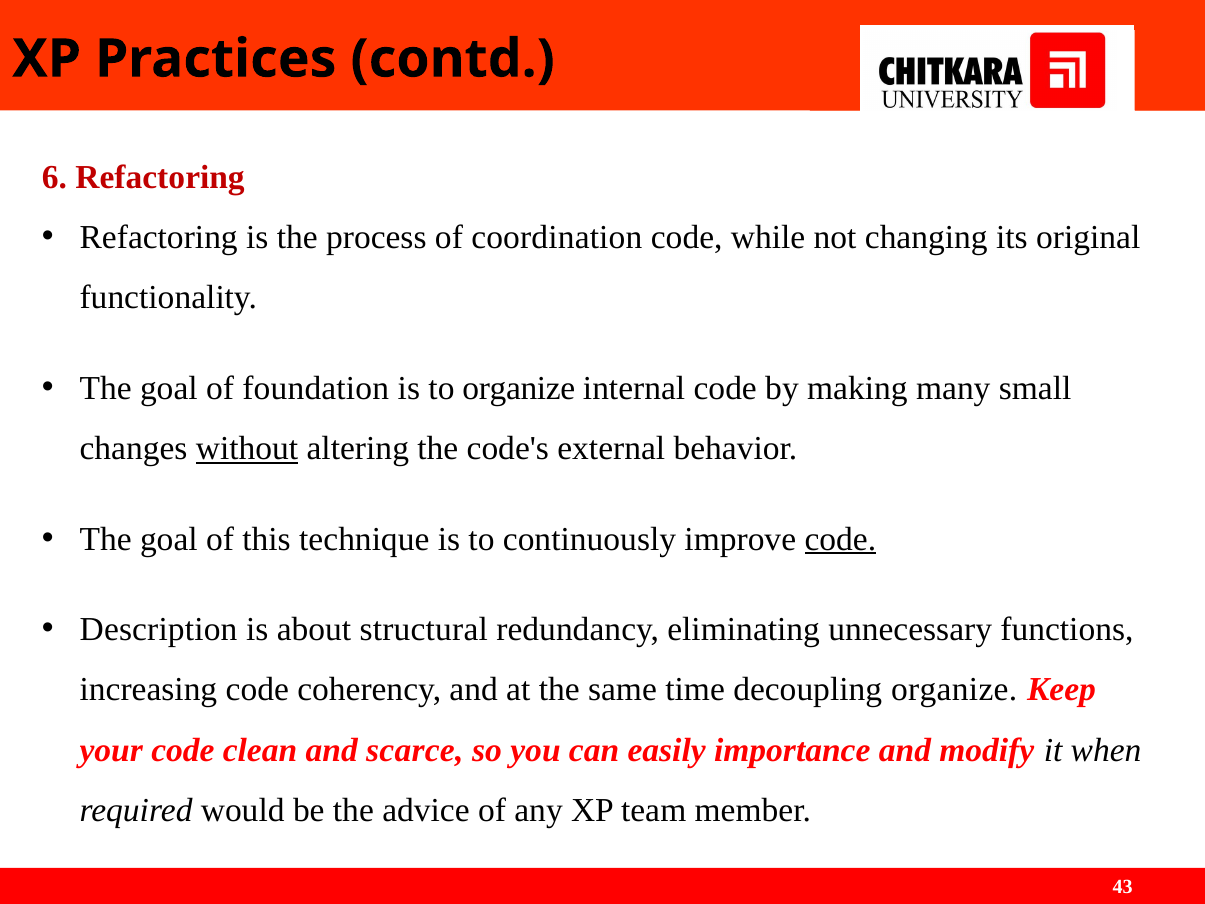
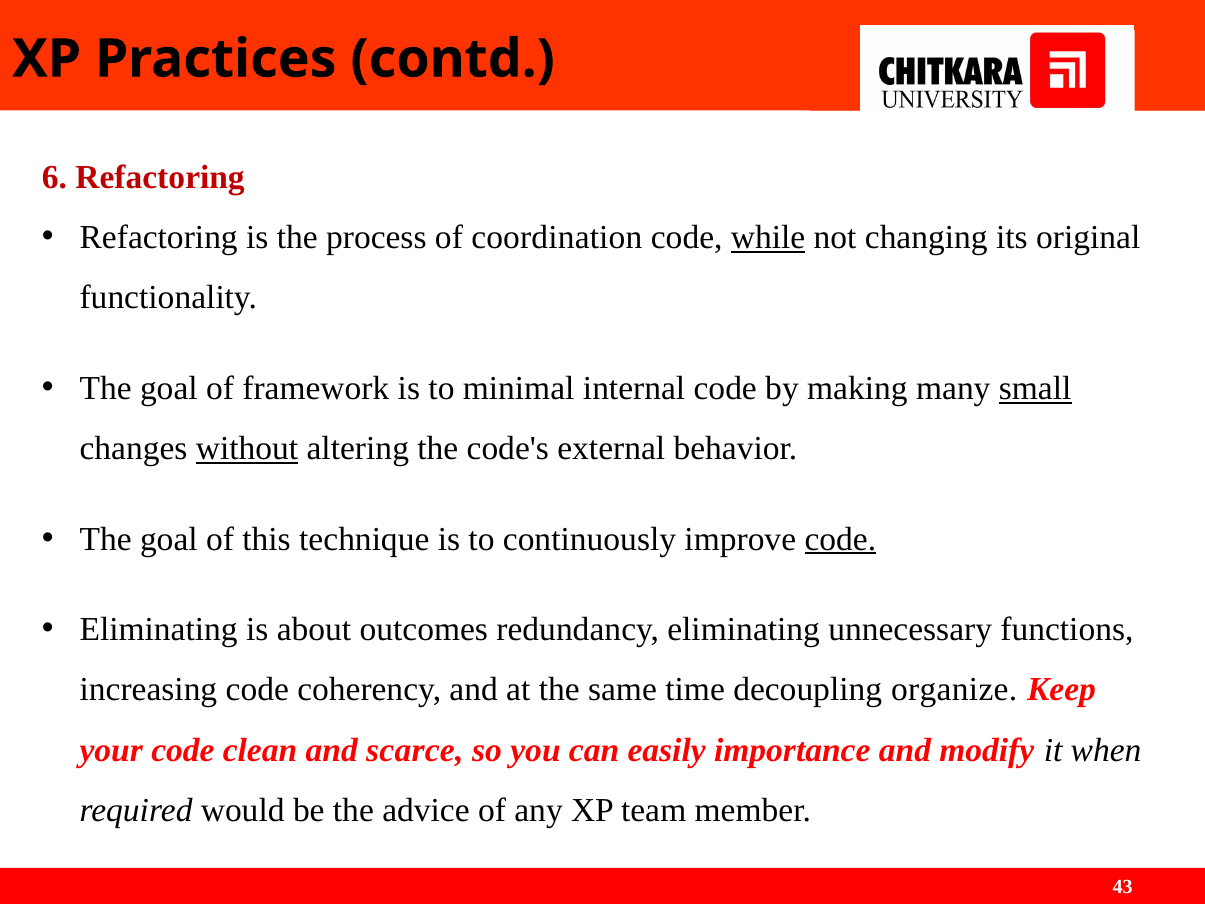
while underline: none -> present
foundation: foundation -> framework
to organize: organize -> minimal
small underline: none -> present
Description at (159, 629): Description -> Eliminating
structural: structural -> outcomes
